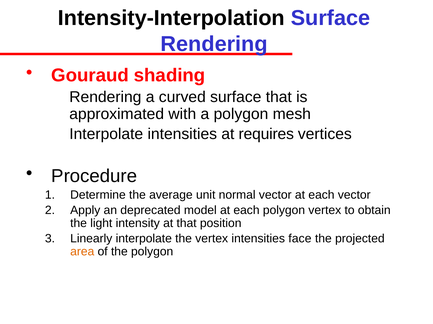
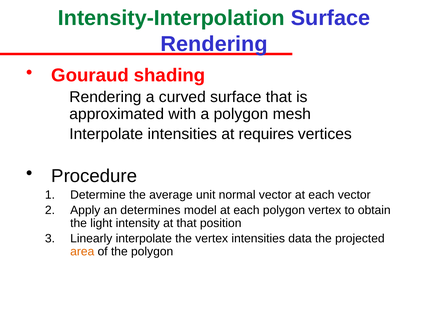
Intensity-Interpolation colour: black -> green
deprecated: deprecated -> determines
face: face -> data
